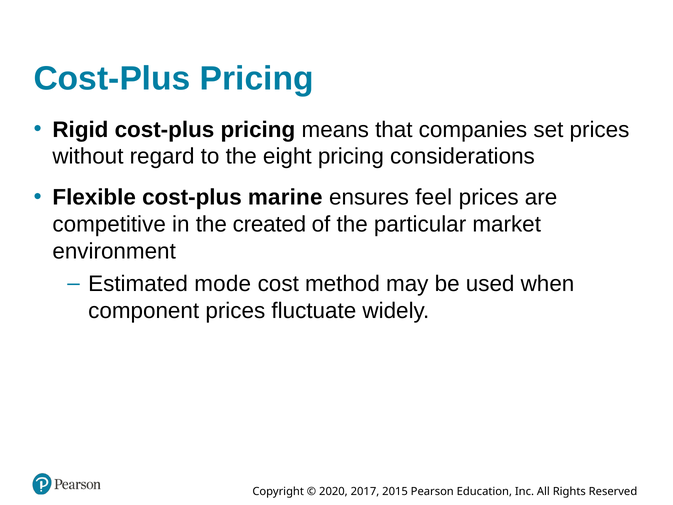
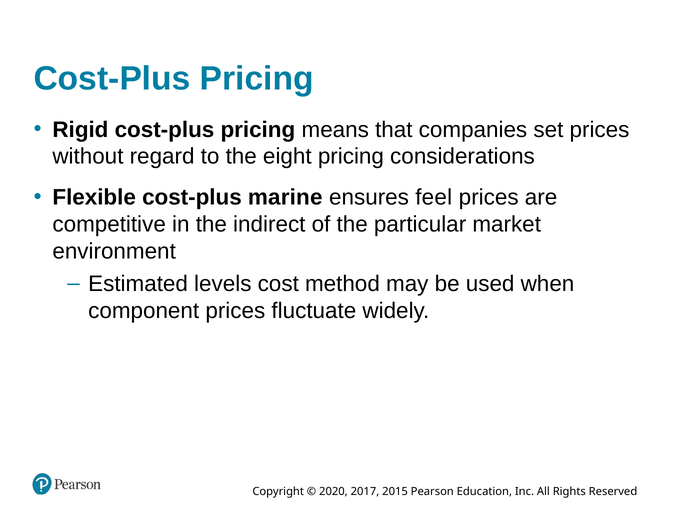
created: created -> indirect
mode: mode -> levels
